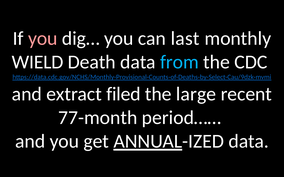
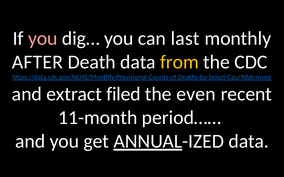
WIELD: WIELD -> AFTER
from colour: light blue -> yellow
large: large -> even
77-month: 77-month -> 11-month
